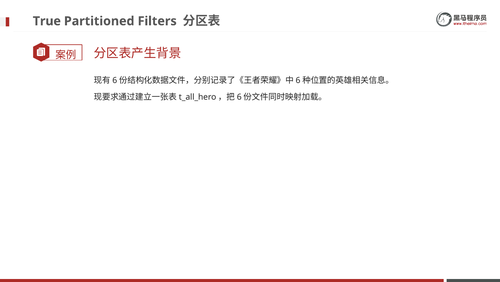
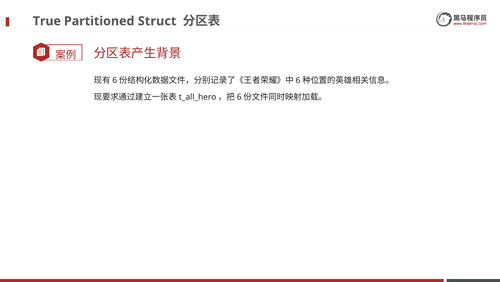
Filters: Filters -> Struct
